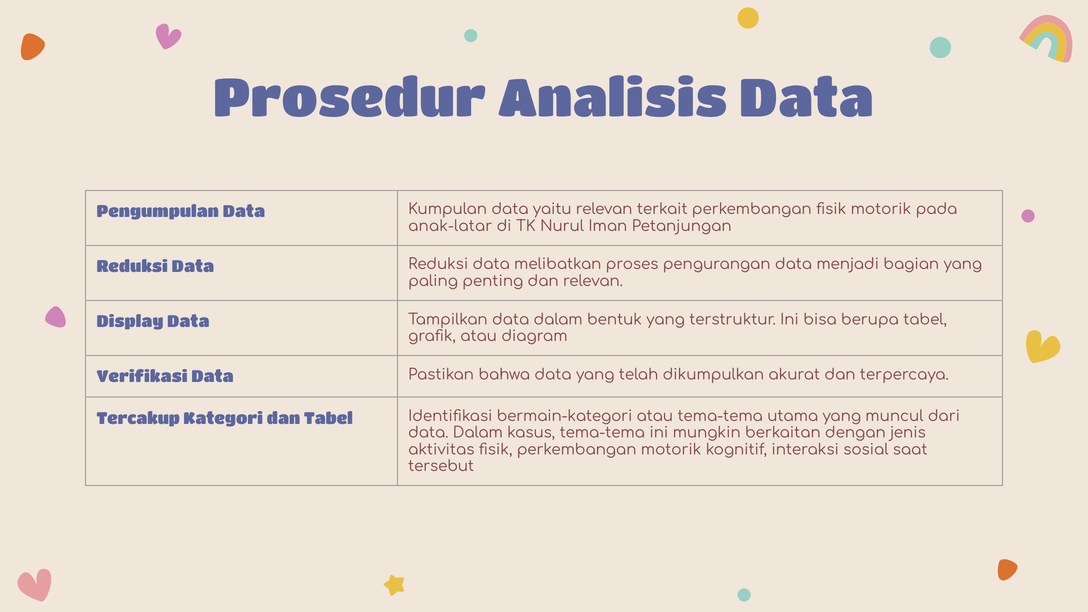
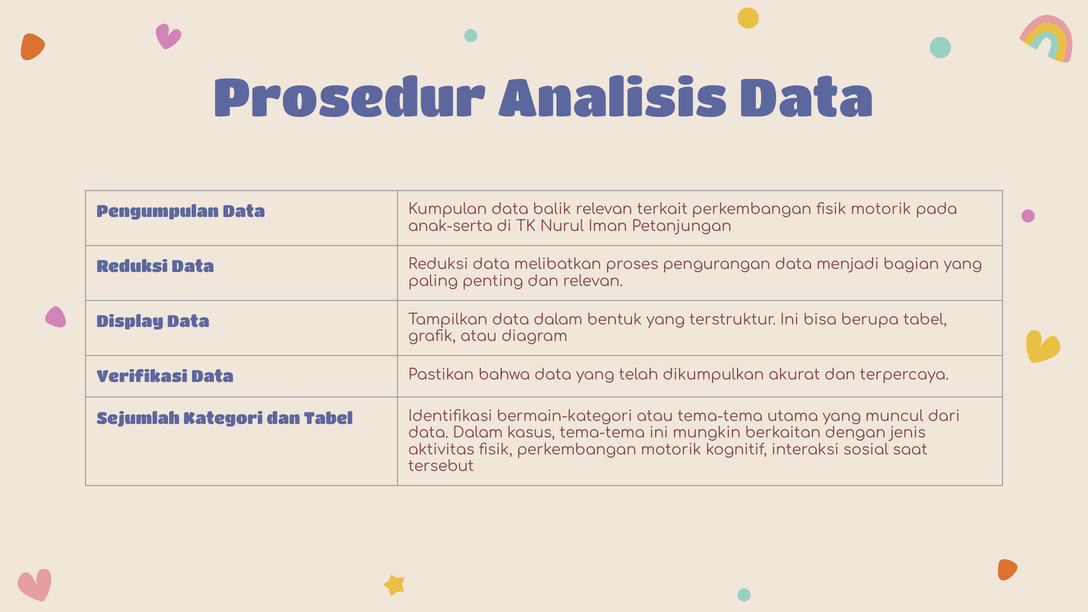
yaitu: yaitu -> balik
anak-latar: anak-latar -> anak-serta
Tercakup: Tercakup -> Sejumlah
